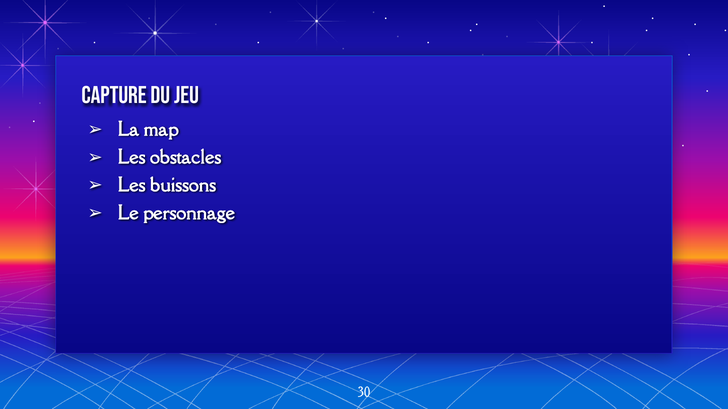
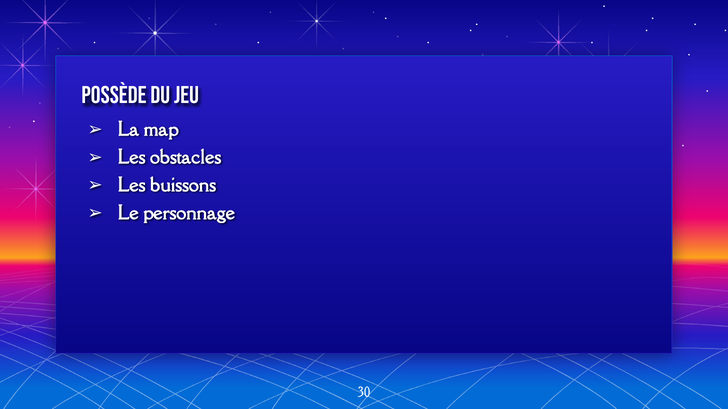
Capture: Capture -> Possède
